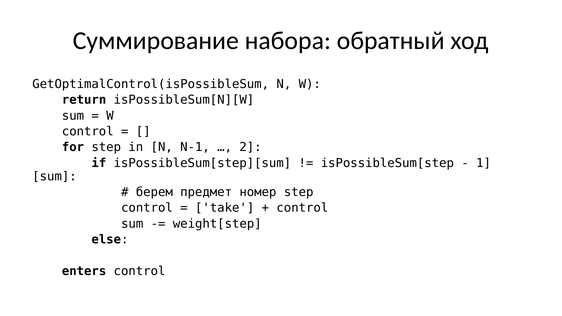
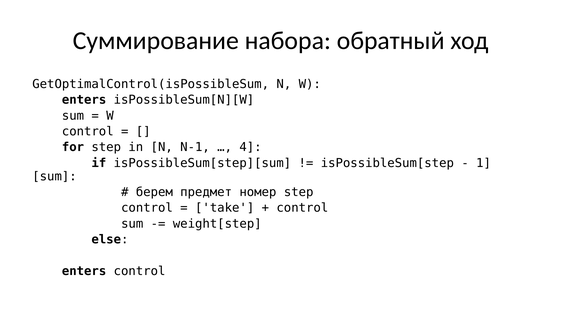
return at (84, 100): return -> enters
2: 2 -> 4
